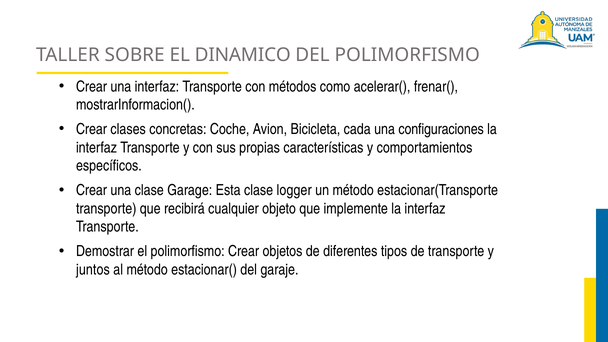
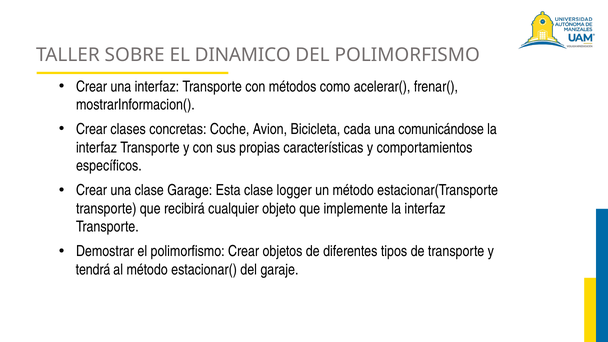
configuraciones: configuraciones -> comunicándose
juntos: juntos -> tendrá
